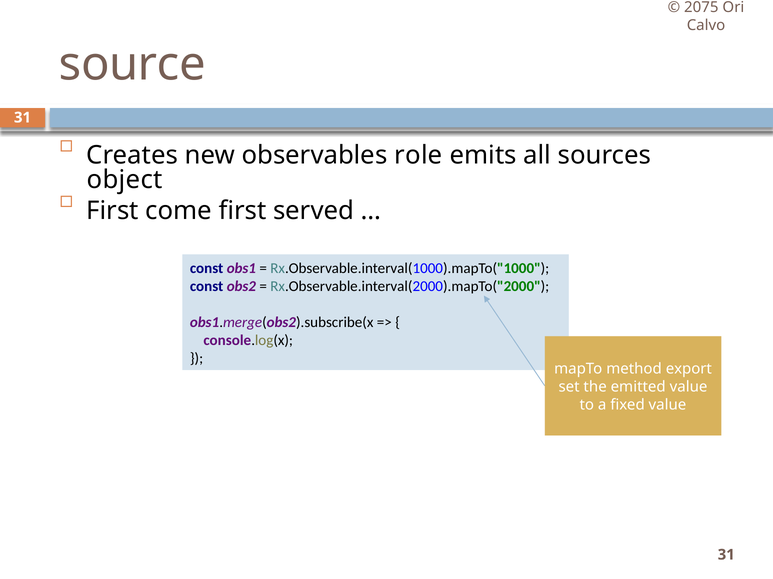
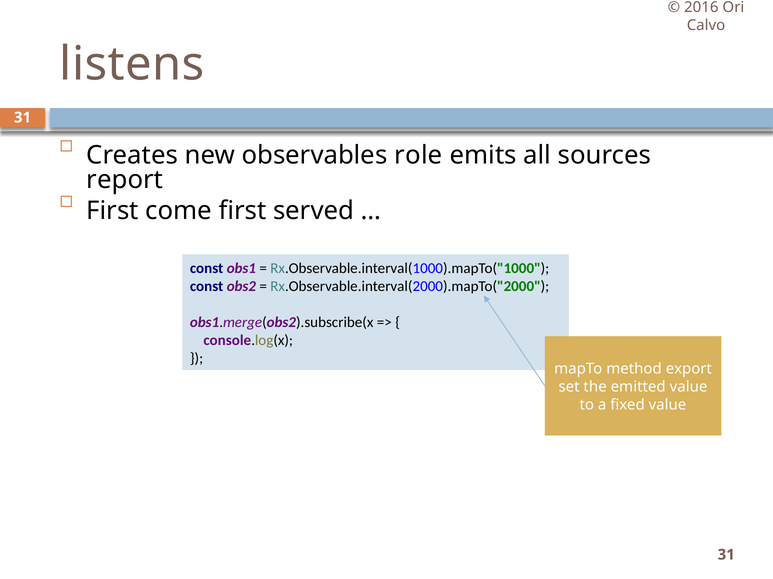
2075: 2075 -> 2016
source: source -> listens
object: object -> report
